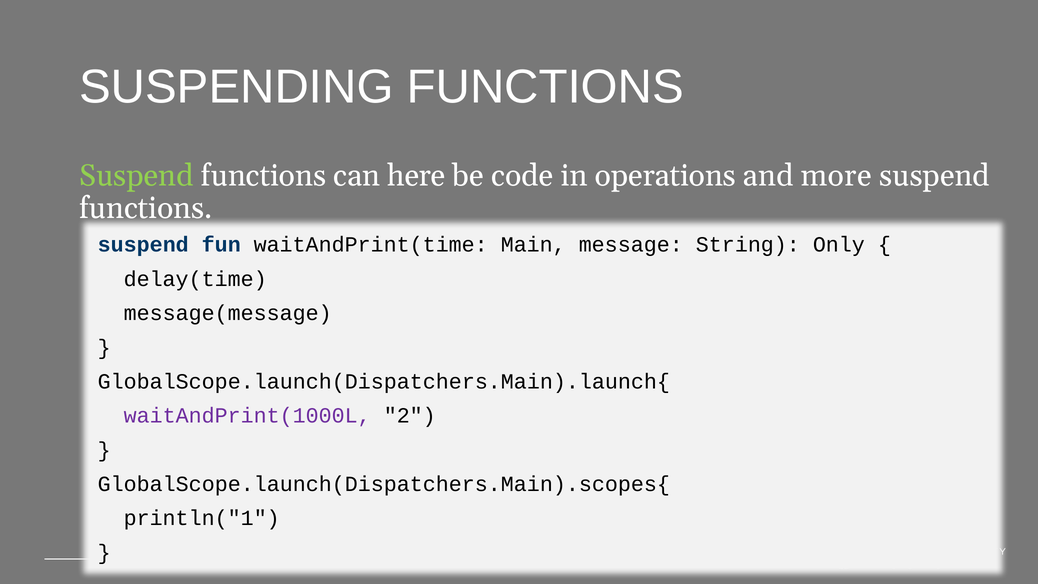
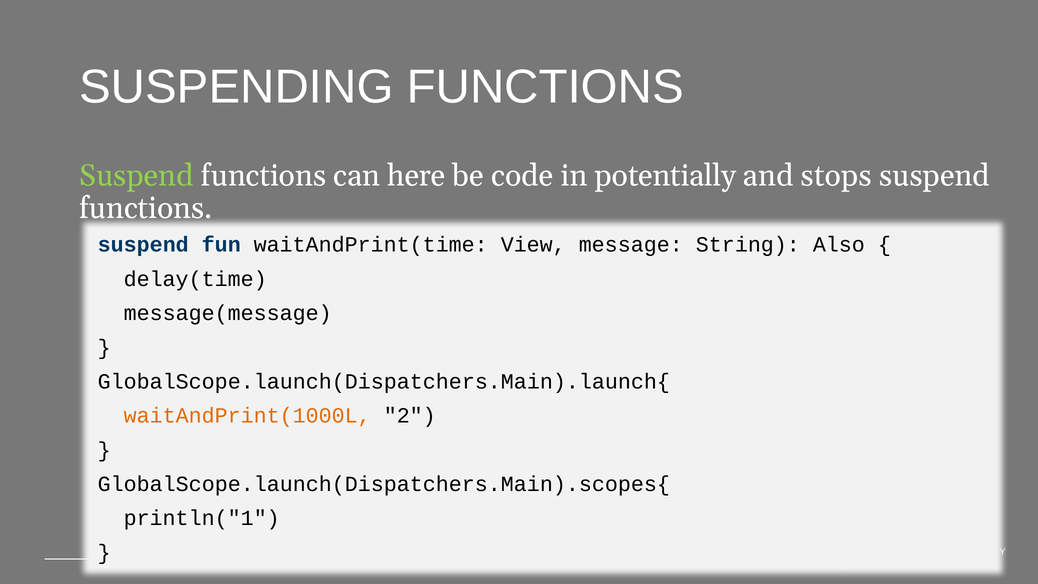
operations: operations -> potentially
more: more -> stops
Main: Main -> View
Only: Only -> Also
waitAndPrint(1000L colour: purple -> orange
